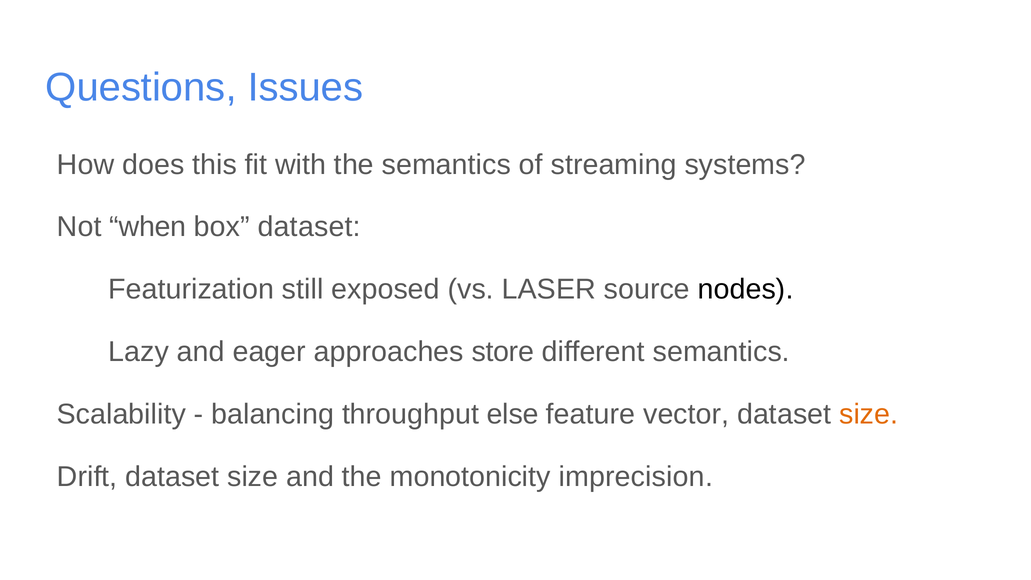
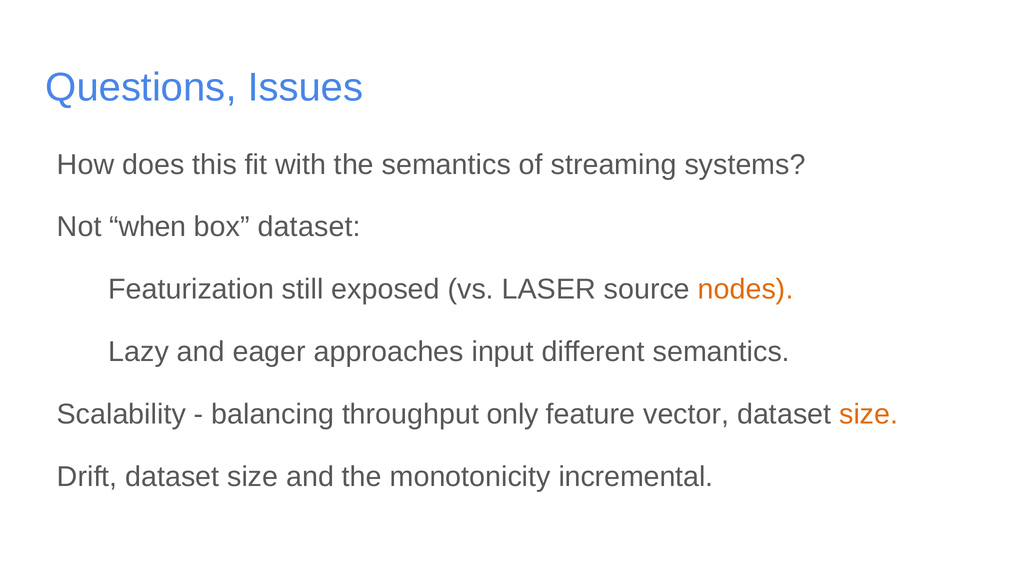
nodes colour: black -> orange
store: store -> input
else: else -> only
imprecision: imprecision -> incremental
